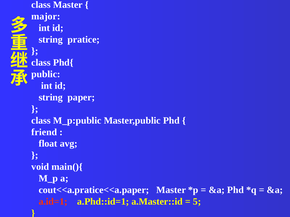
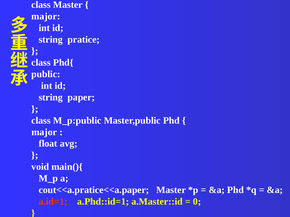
friend at (44, 132): friend -> major
5: 5 -> 0
